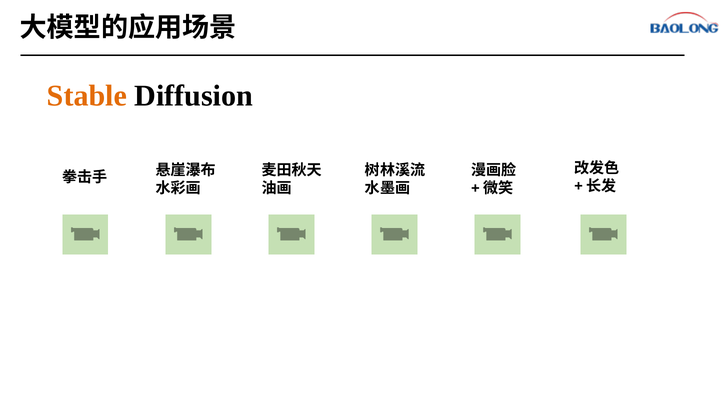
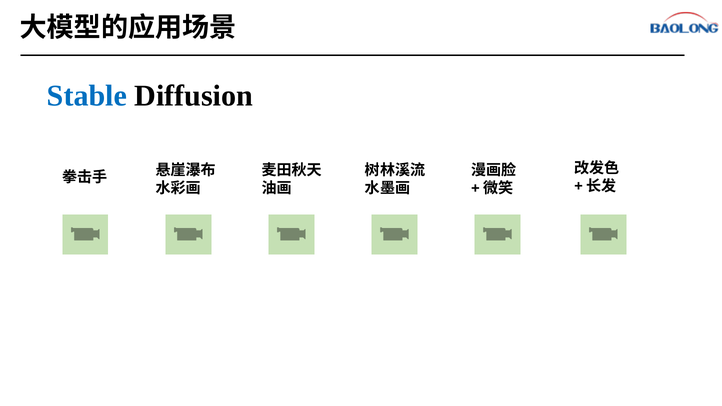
Stable colour: orange -> blue
